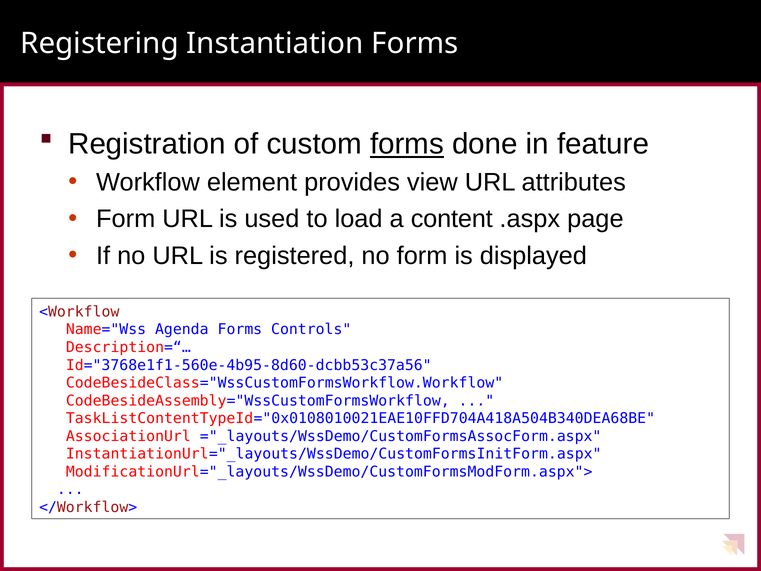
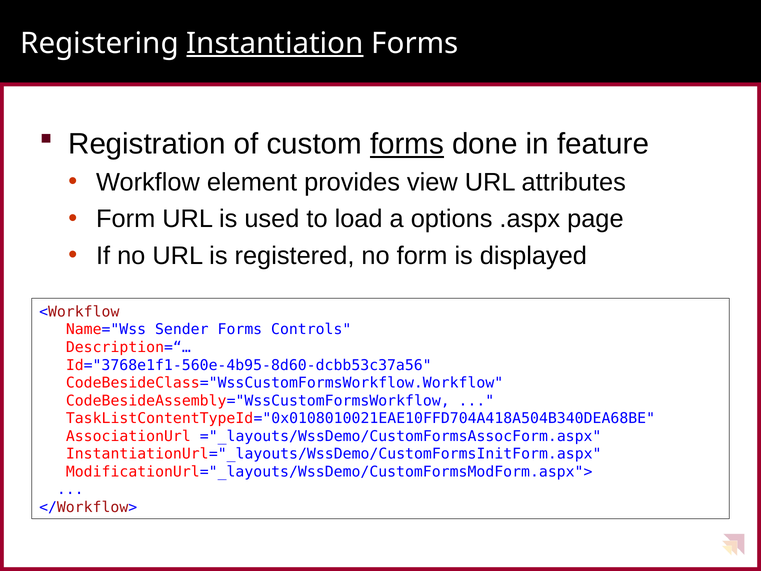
Instantiation underline: none -> present
content: content -> options
Agenda: Agenda -> Sender
